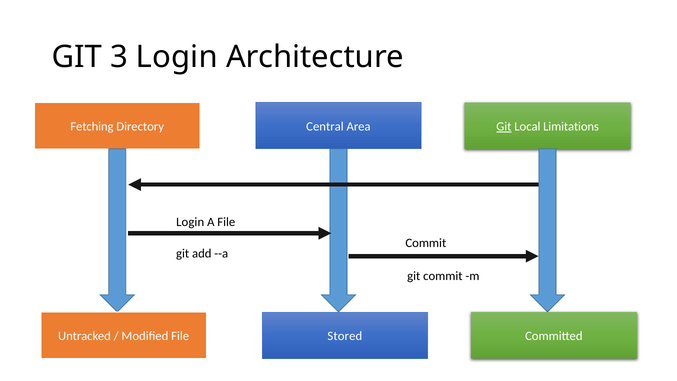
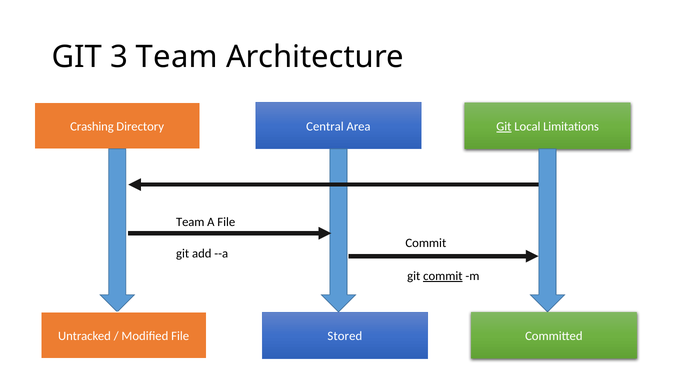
3 Login: Login -> Team
Fetching: Fetching -> Crashing
Login at (190, 222): Login -> Team
commit at (443, 276) underline: none -> present
